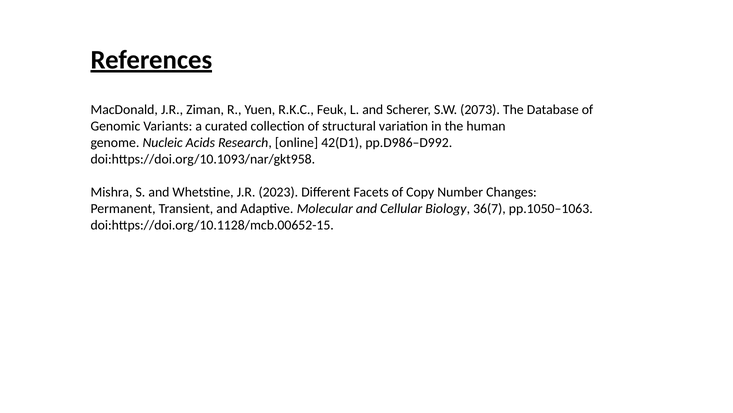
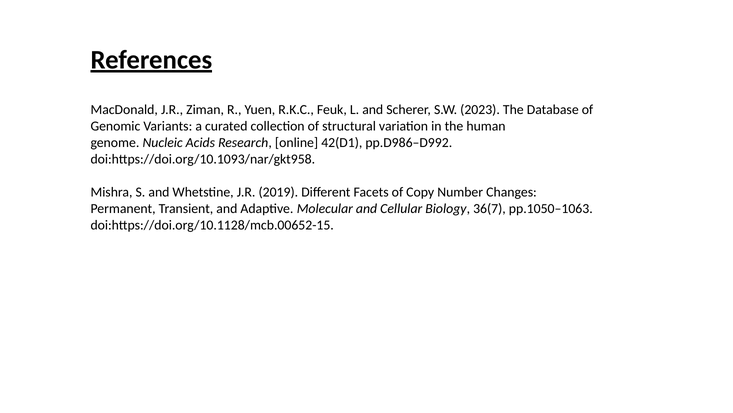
2073: 2073 -> 2023
2023: 2023 -> 2019
